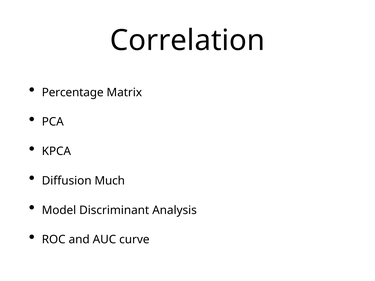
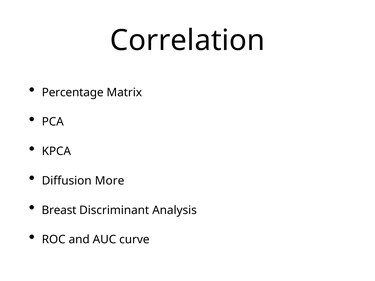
Much: Much -> More
Model: Model -> Breast
